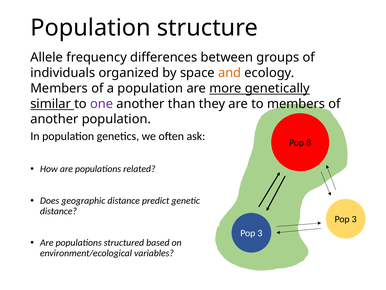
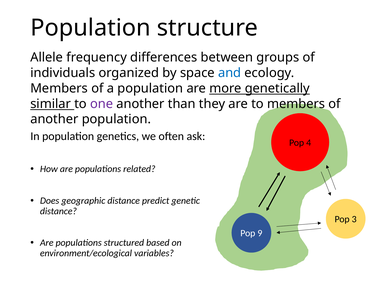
and colour: orange -> blue
8: 8 -> 4
3 at (260, 233): 3 -> 9
